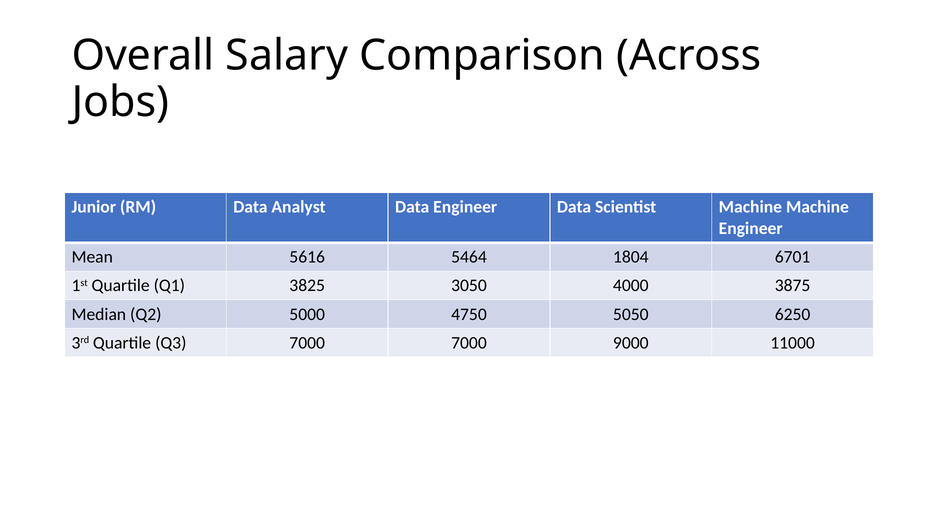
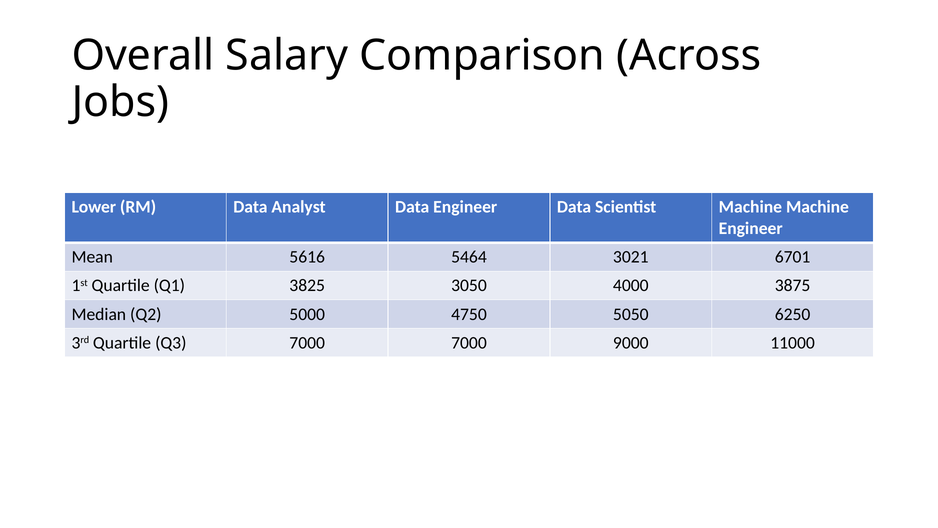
Junior: Junior -> Lower
1804: 1804 -> 3021
